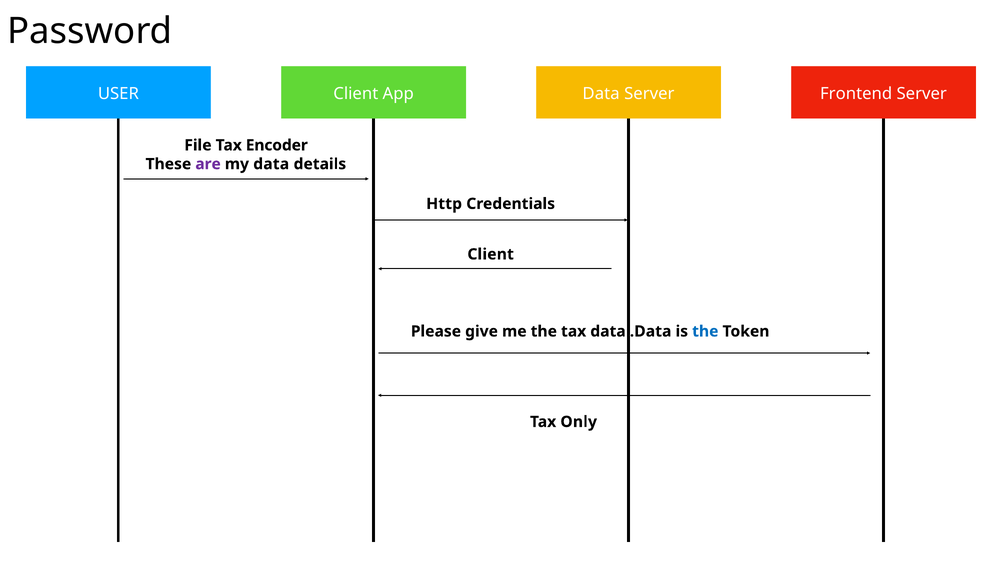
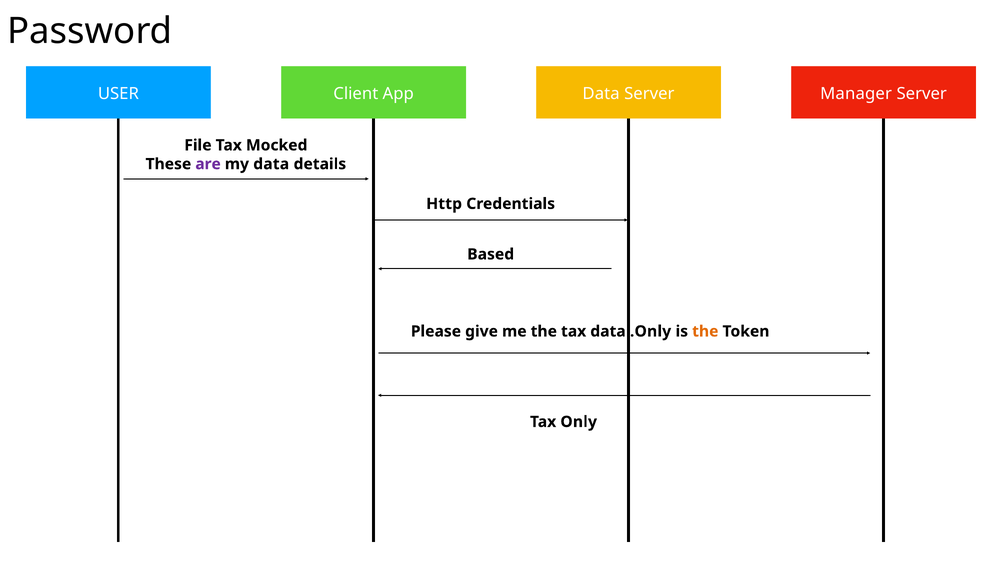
Frontend: Frontend -> Manager
Encoder: Encoder -> Mocked
Client at (491, 254): Client -> Based
.Data: .Data -> .Only
the at (705, 331) colour: blue -> orange
